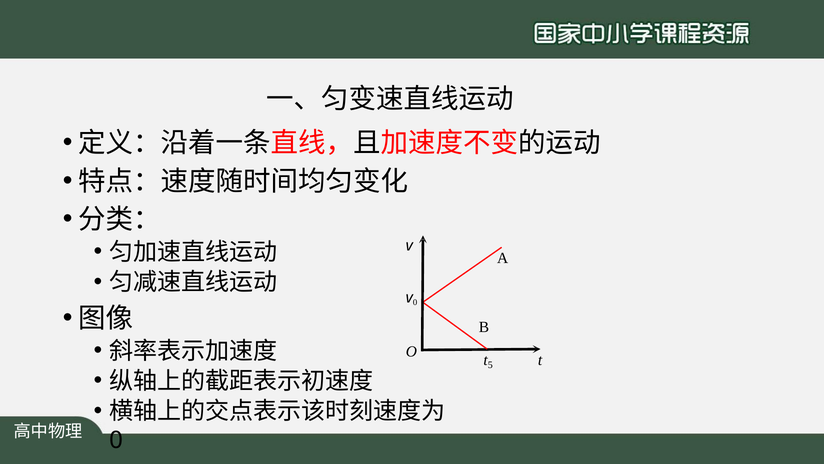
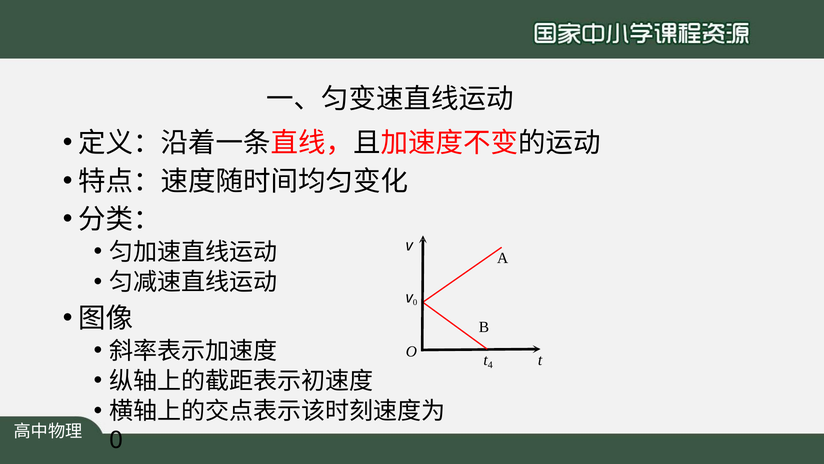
5: 5 -> 4
